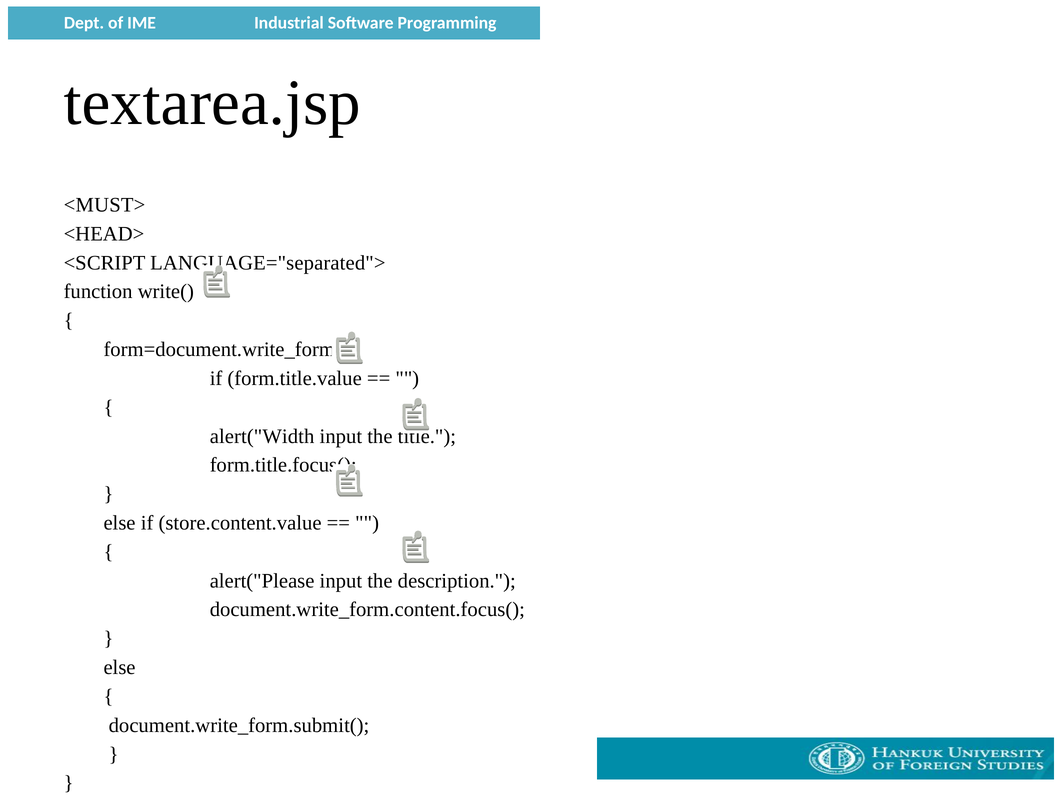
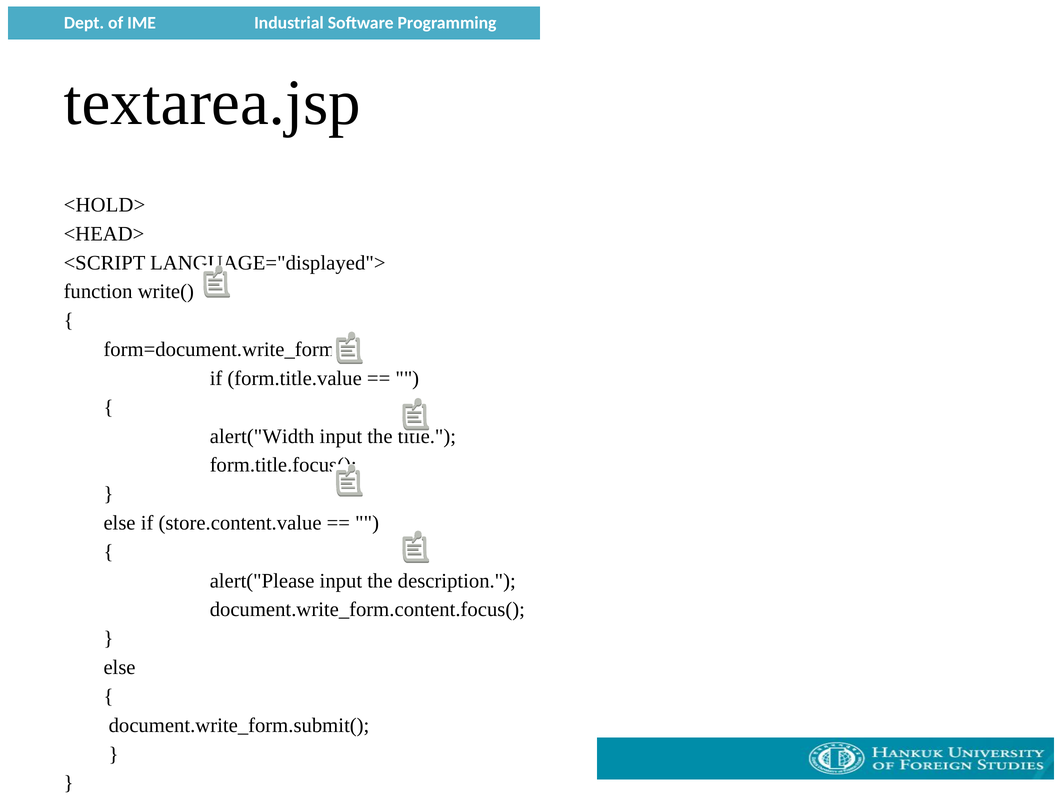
<MUST>: <MUST> -> <HOLD>
LANGUAGE="separated">: LANGUAGE="separated"> -> LANGUAGE="displayed">
